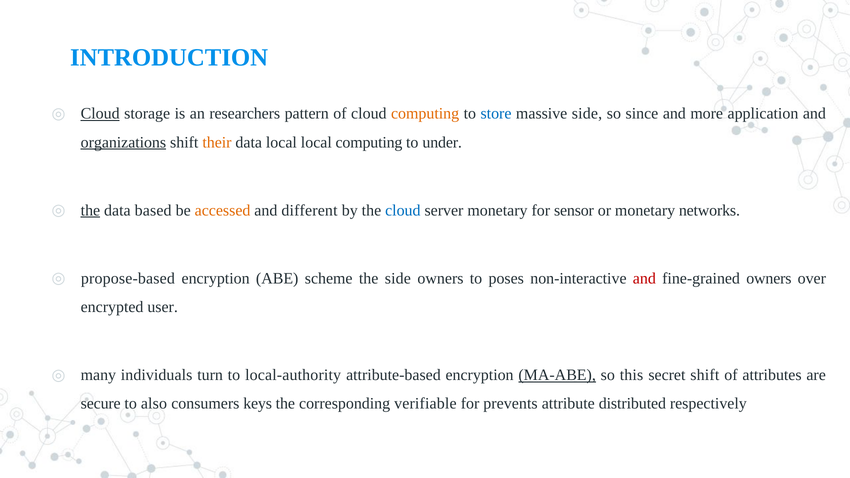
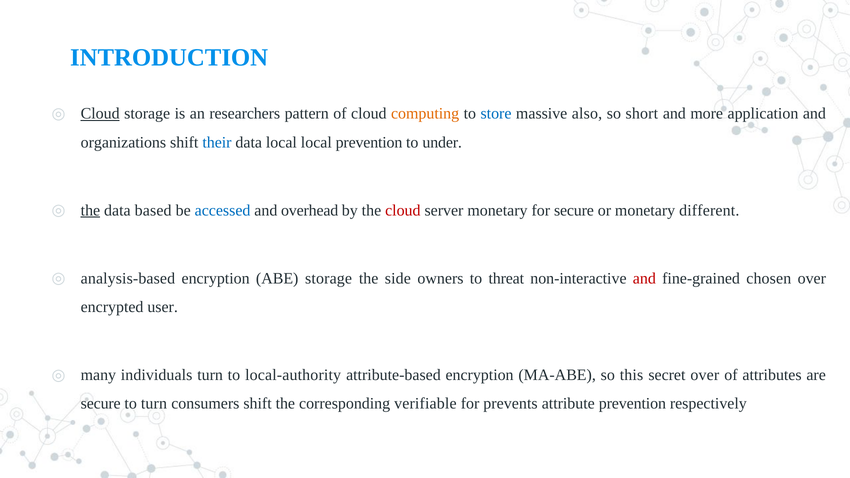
massive side: side -> also
since: since -> short
organizations underline: present -> none
their colour: orange -> blue
local computing: computing -> prevention
accessed colour: orange -> blue
different: different -> overhead
cloud at (403, 210) colour: blue -> red
for sensor: sensor -> secure
networks: networks -> different
propose-based: propose-based -> analysis-based
ABE scheme: scheme -> storage
poses: poses -> threat
fine-grained owners: owners -> chosen
MA-ABE underline: present -> none
secret shift: shift -> over
to also: also -> turn
consumers keys: keys -> shift
attribute distributed: distributed -> prevention
